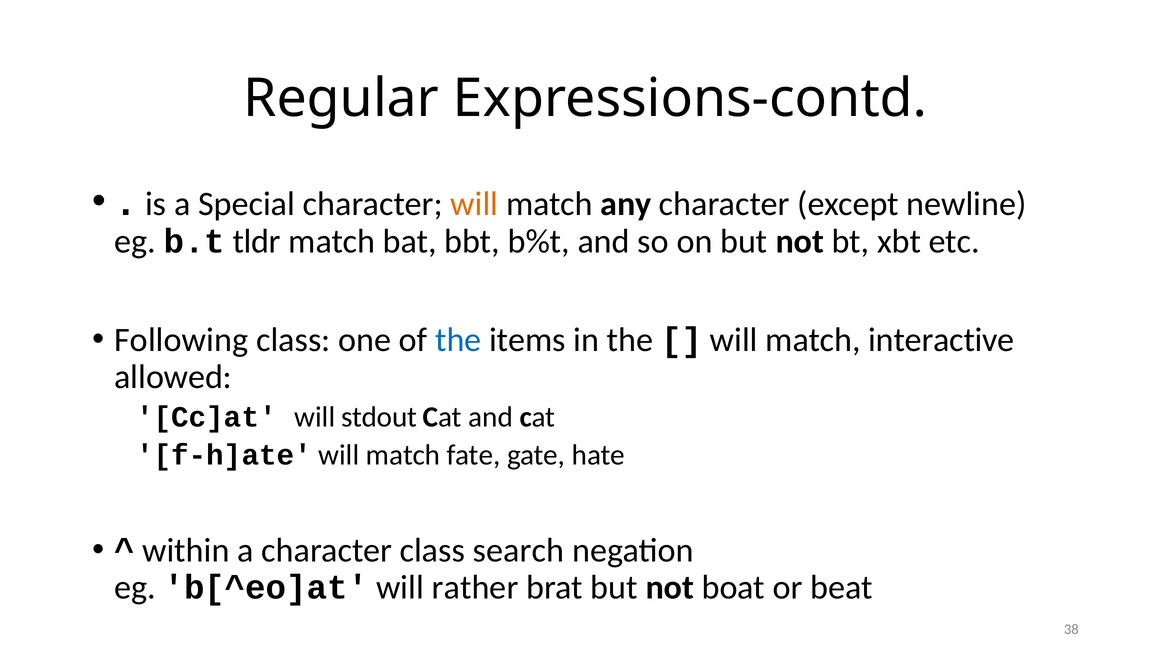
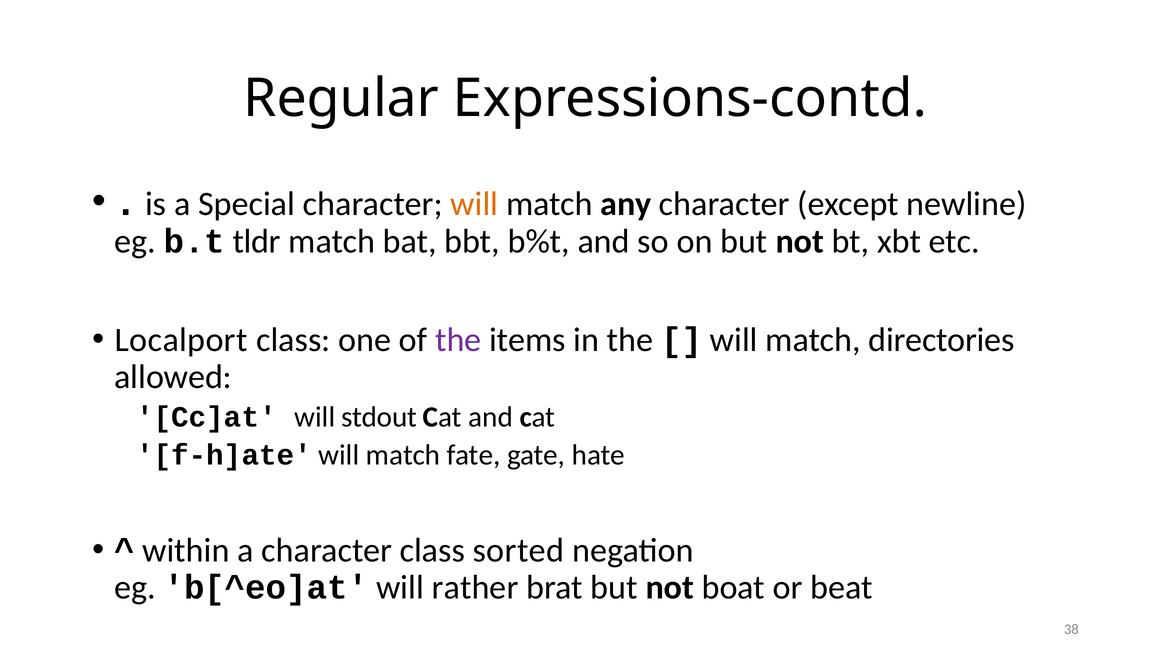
Following: Following -> Localport
the at (458, 340) colour: blue -> purple
interactive: interactive -> directories
search: search -> sorted
